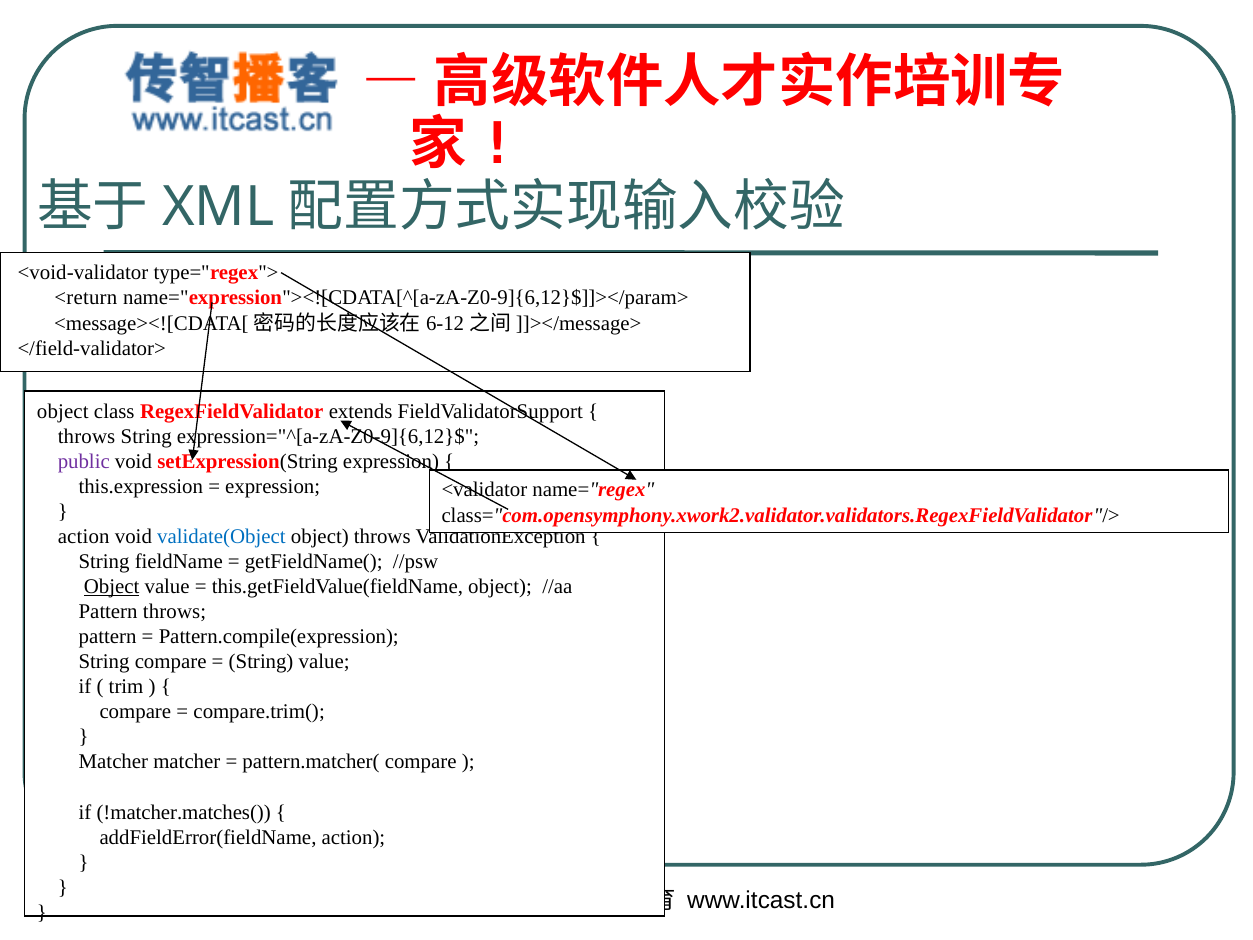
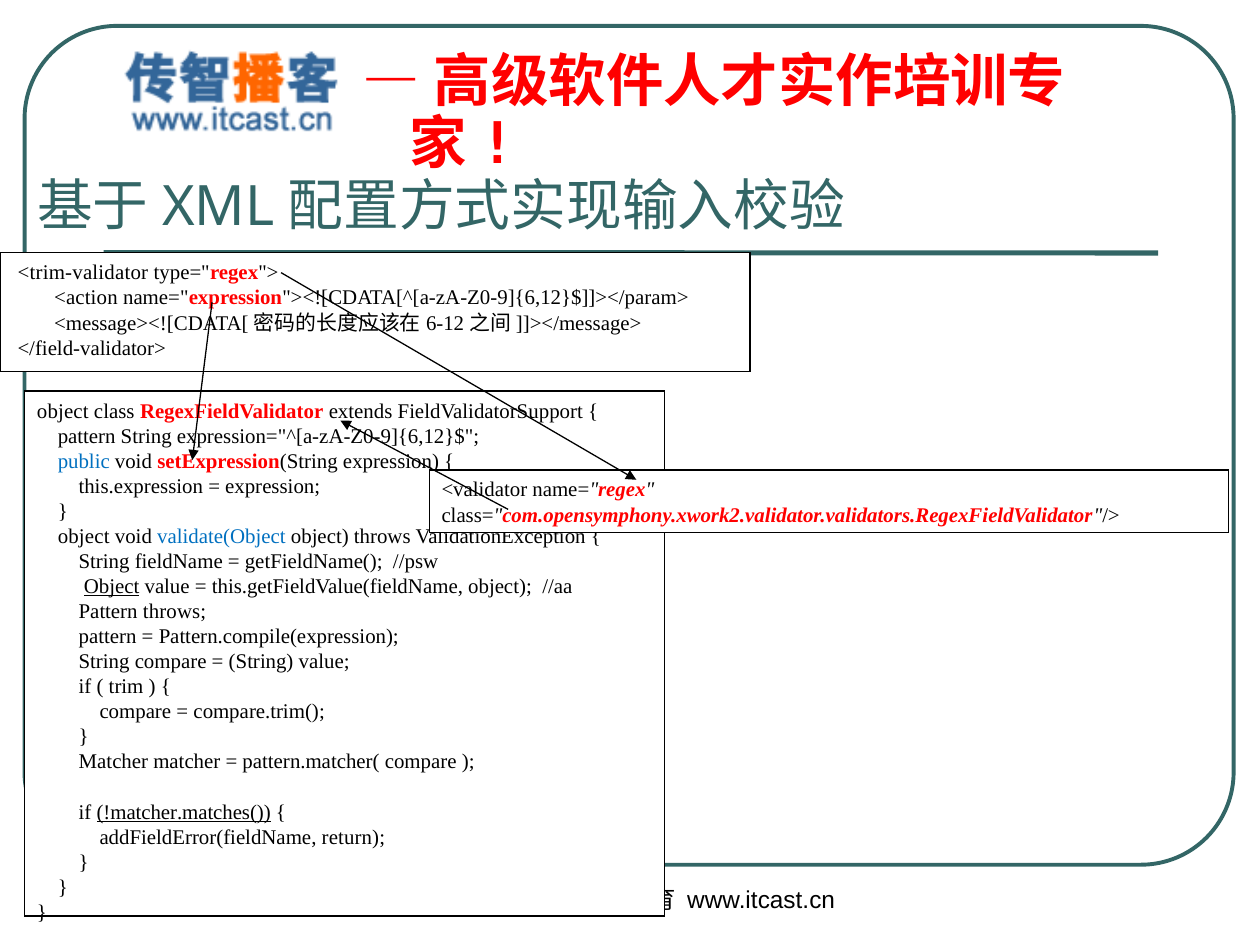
<void-validator: <void-validator -> <trim-validator
<return: <return -> <action
throws at (87, 436): throws -> pattern
public colour: purple -> blue
action at (84, 536): action -> object
!matcher.matches( underline: none -> present
addFieldError(fieldName action: action -> return
